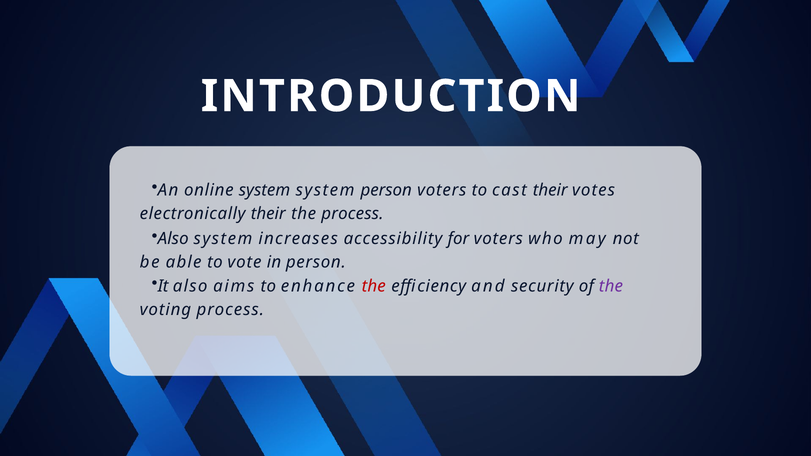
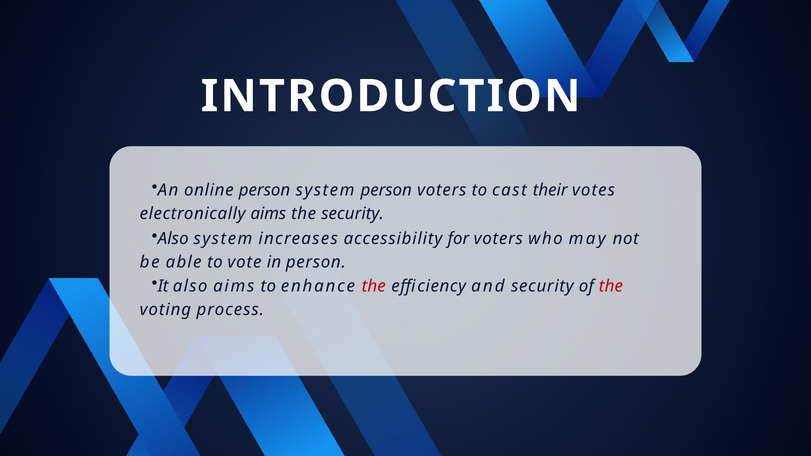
online system: system -> person
electronically their: their -> aims
the process: process -> security
the at (611, 286) colour: purple -> red
